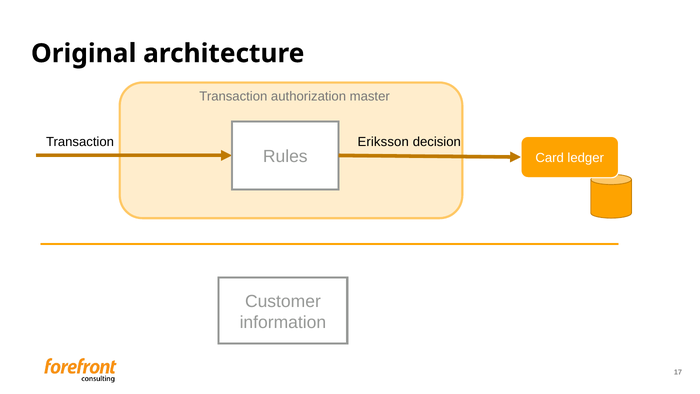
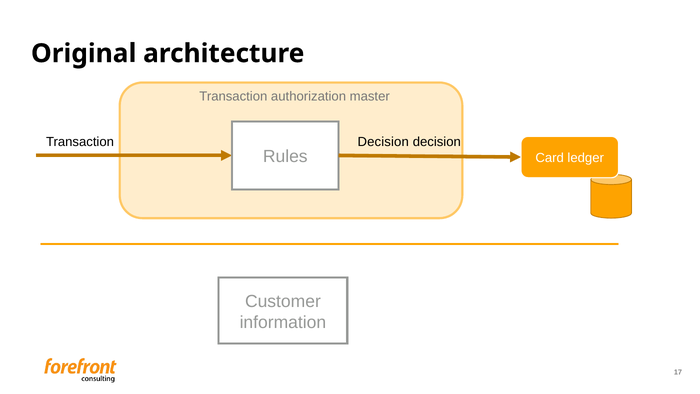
Transaction Eriksson: Eriksson -> Decision
